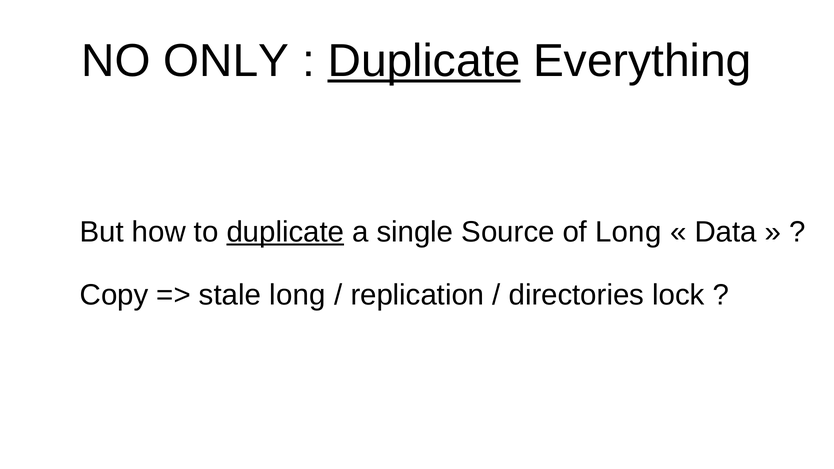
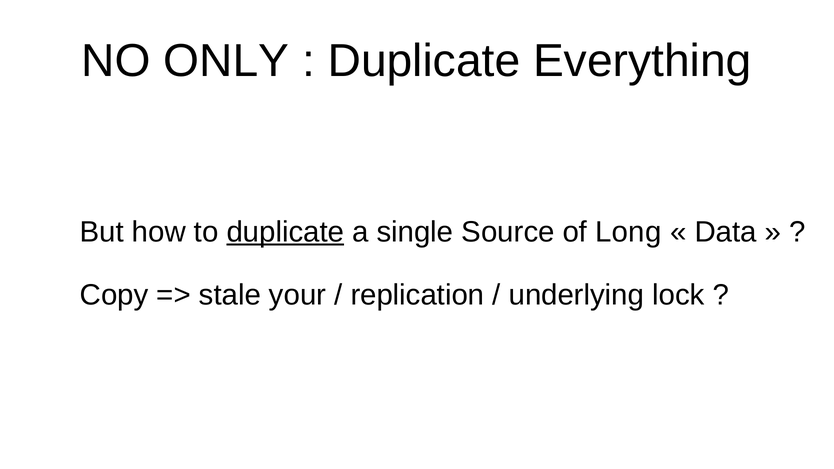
Duplicate at (424, 61) underline: present -> none
stale long: long -> your
directories: directories -> underlying
